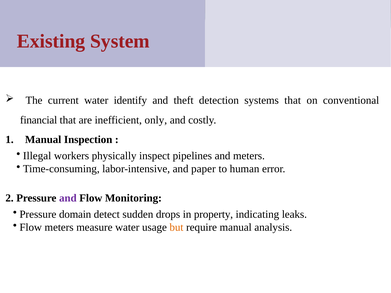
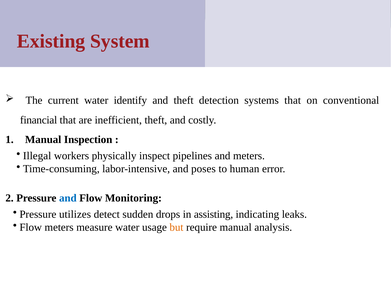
inefficient only: only -> theft
paper: paper -> poses
and at (68, 198) colour: purple -> blue
domain: domain -> utilizes
property: property -> assisting
